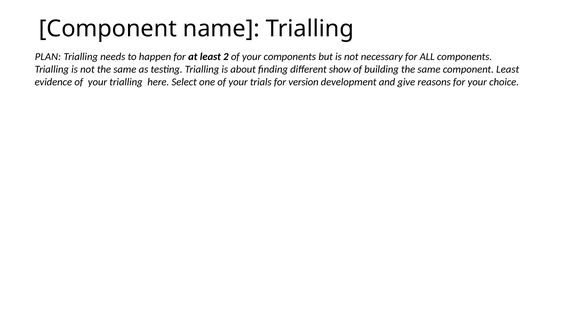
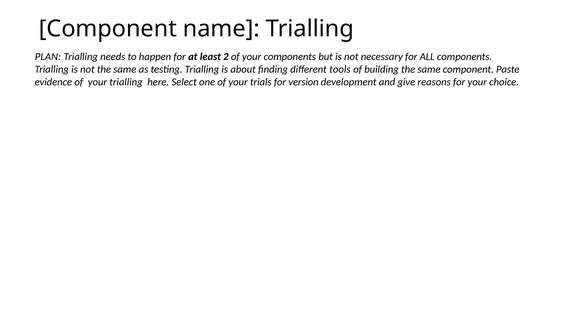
show: show -> tools
component Least: Least -> Paste
